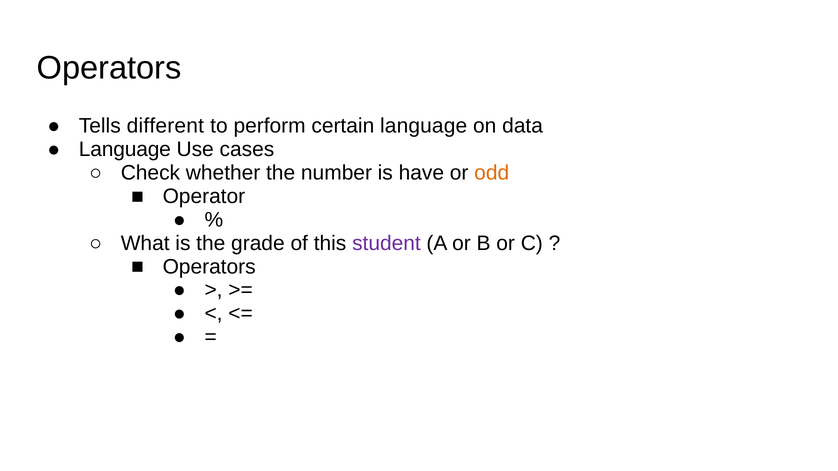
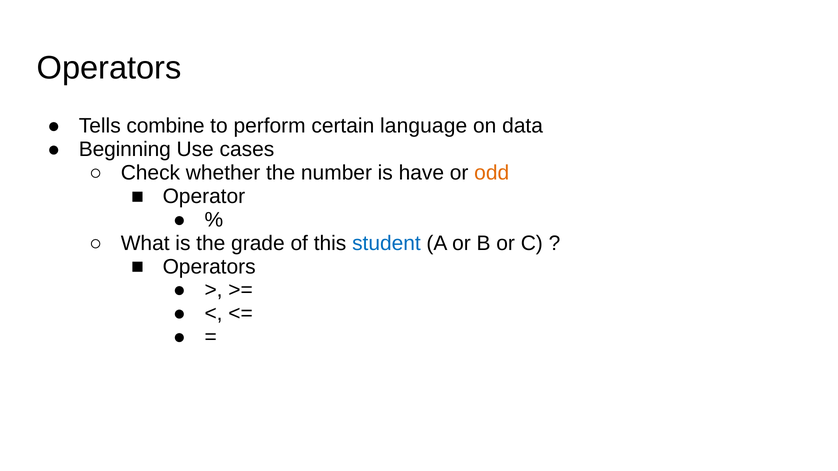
different: different -> combine
Language at (125, 150): Language -> Beginning
student colour: purple -> blue
